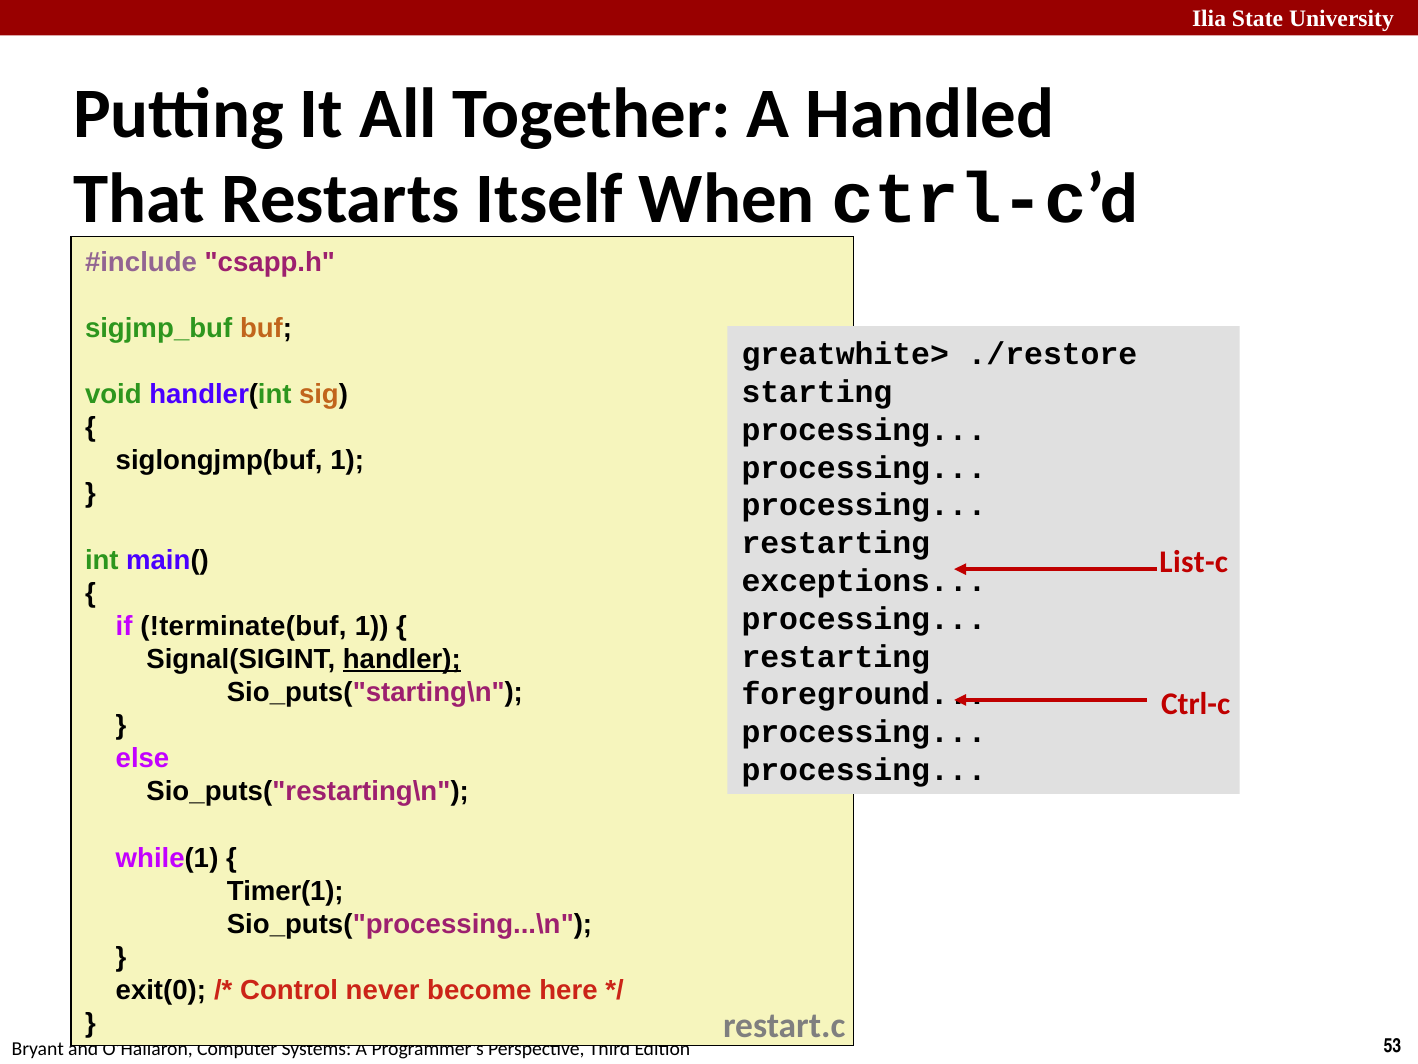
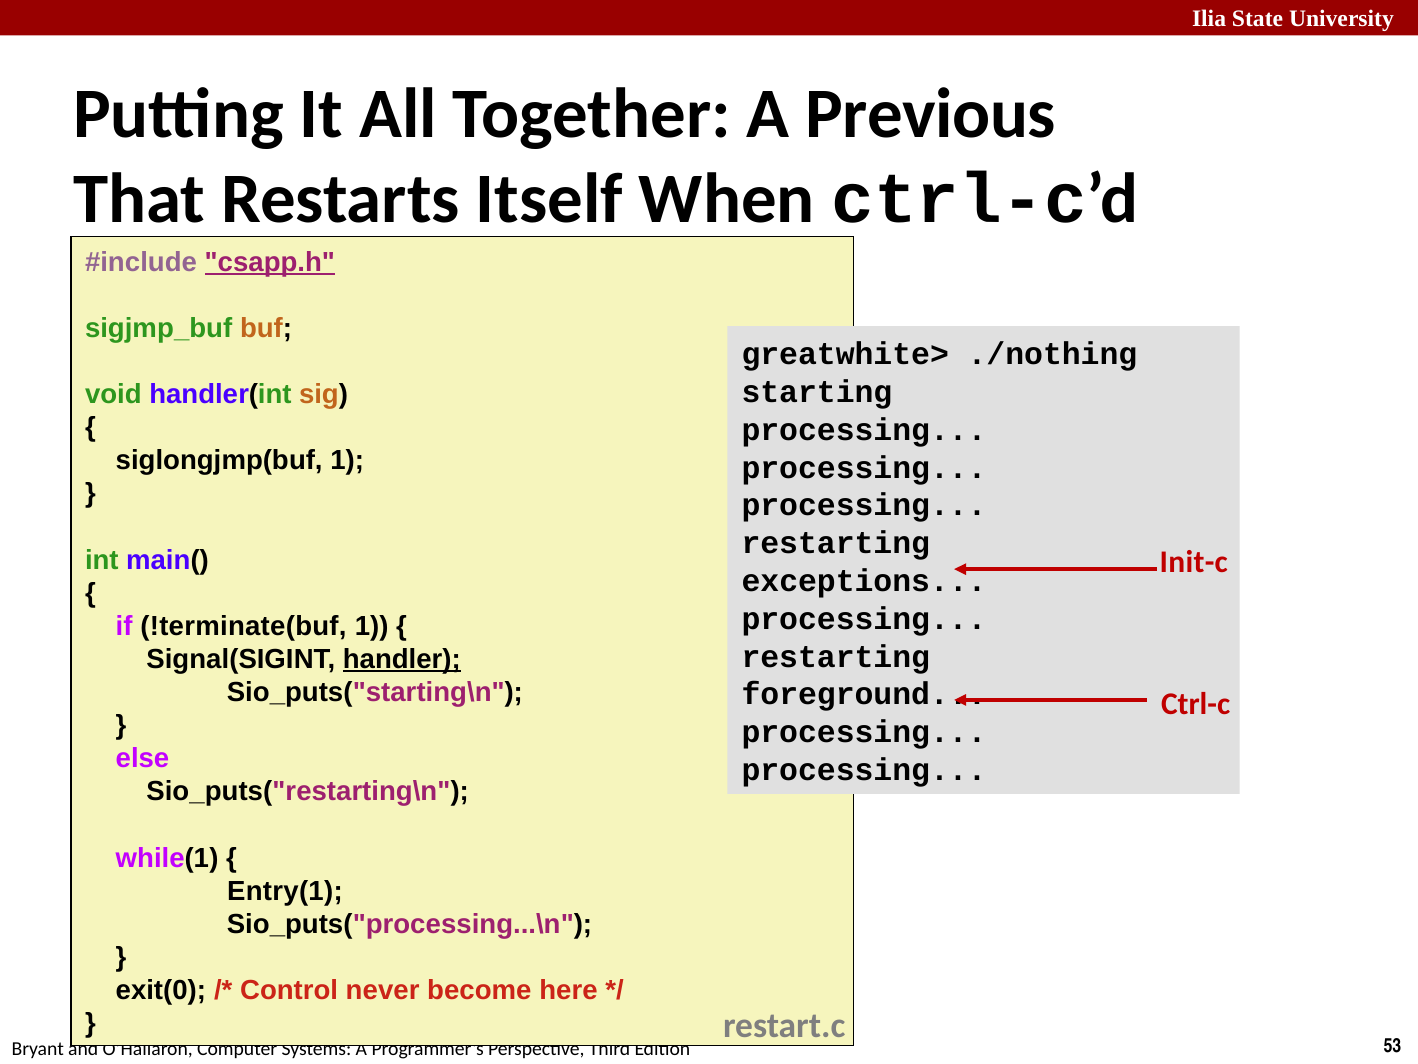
Handled: Handled -> Previous
csapp.h underline: none -> present
./restore: ./restore -> ./nothing
List-c: List-c -> Init-c
Timer(1: Timer(1 -> Entry(1
